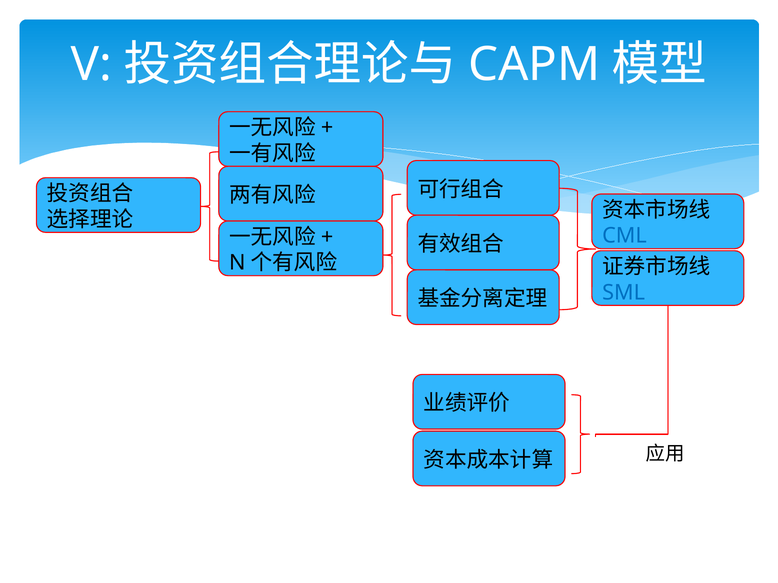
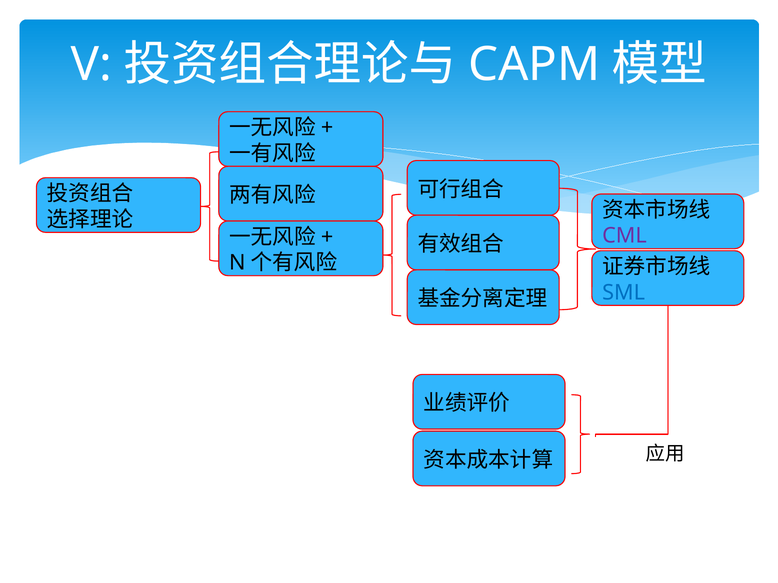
CML colour: blue -> purple
